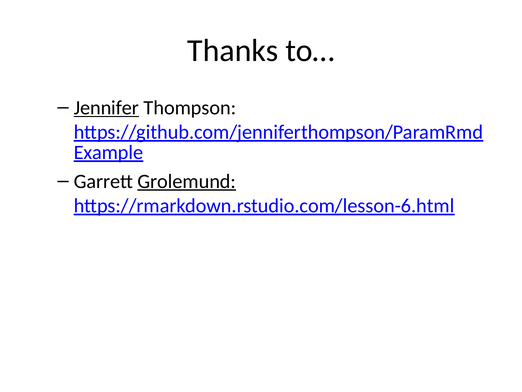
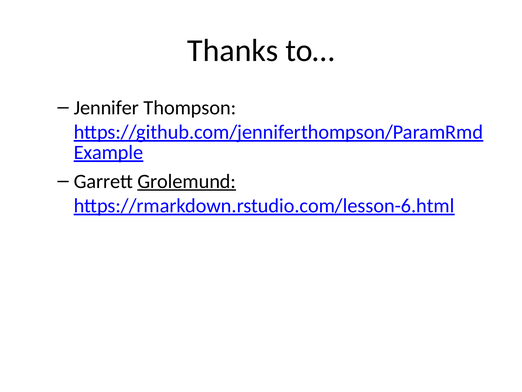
Jennifer underline: present -> none
